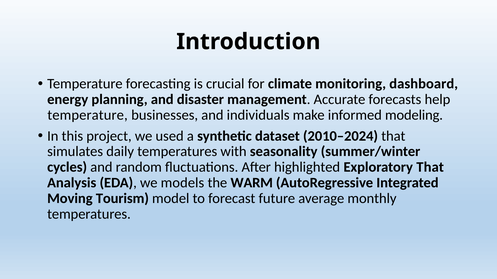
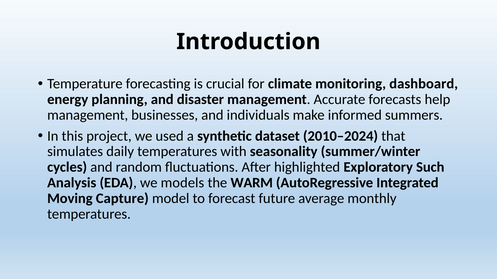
temperature at (88, 115): temperature -> management
modeling: modeling -> summers
Exploratory That: That -> Such
Tourism: Tourism -> Capture
